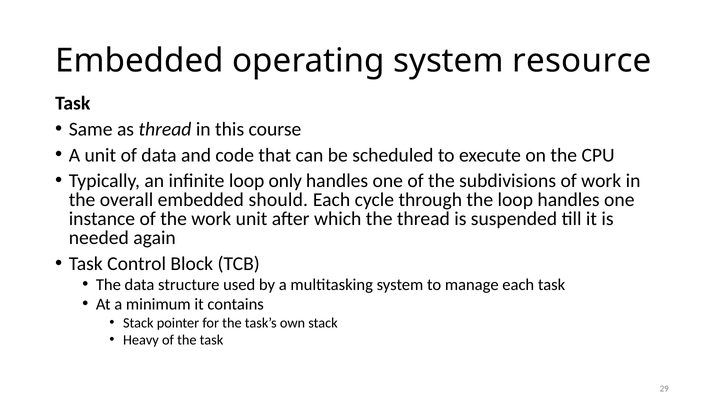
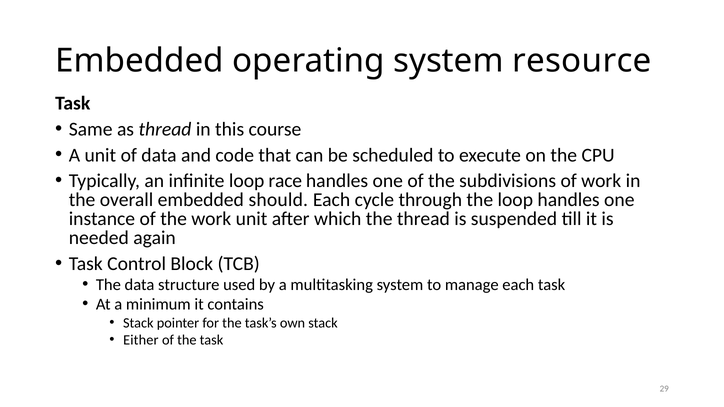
only: only -> race
Heavy: Heavy -> Either
